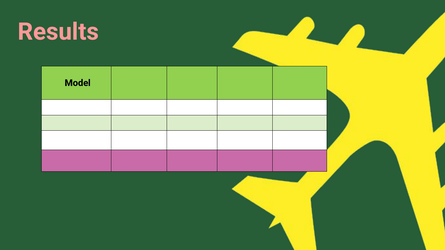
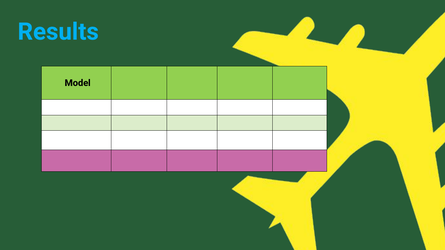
Results colour: pink -> light blue
